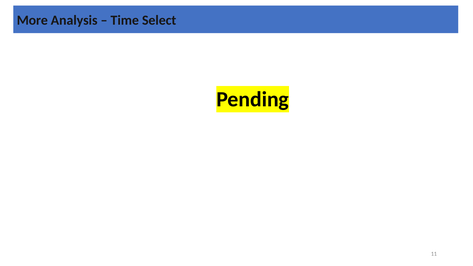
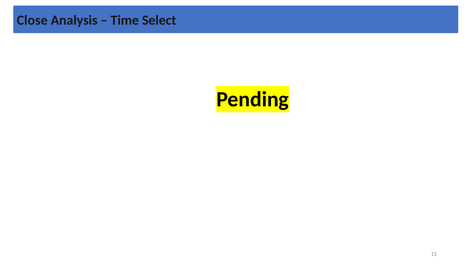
More: More -> Close
